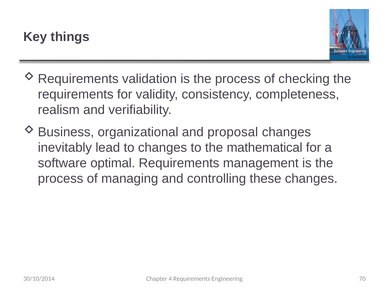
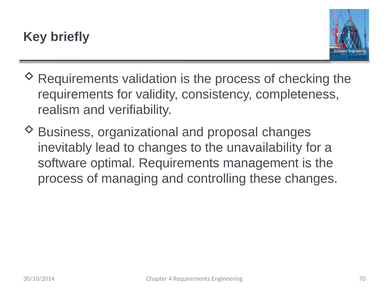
things: things -> briefly
mathematical: mathematical -> unavailability
